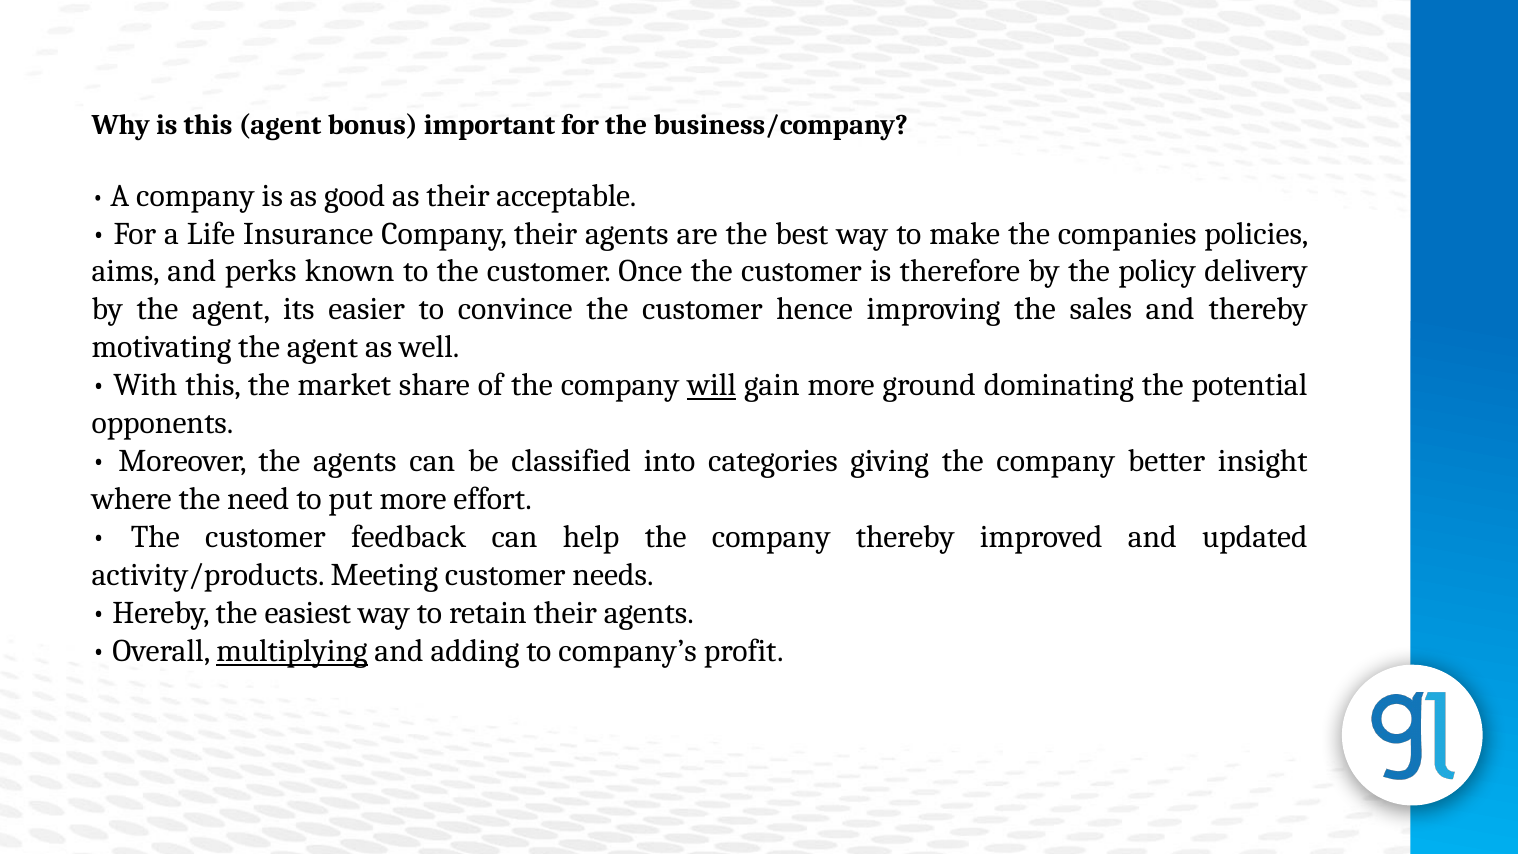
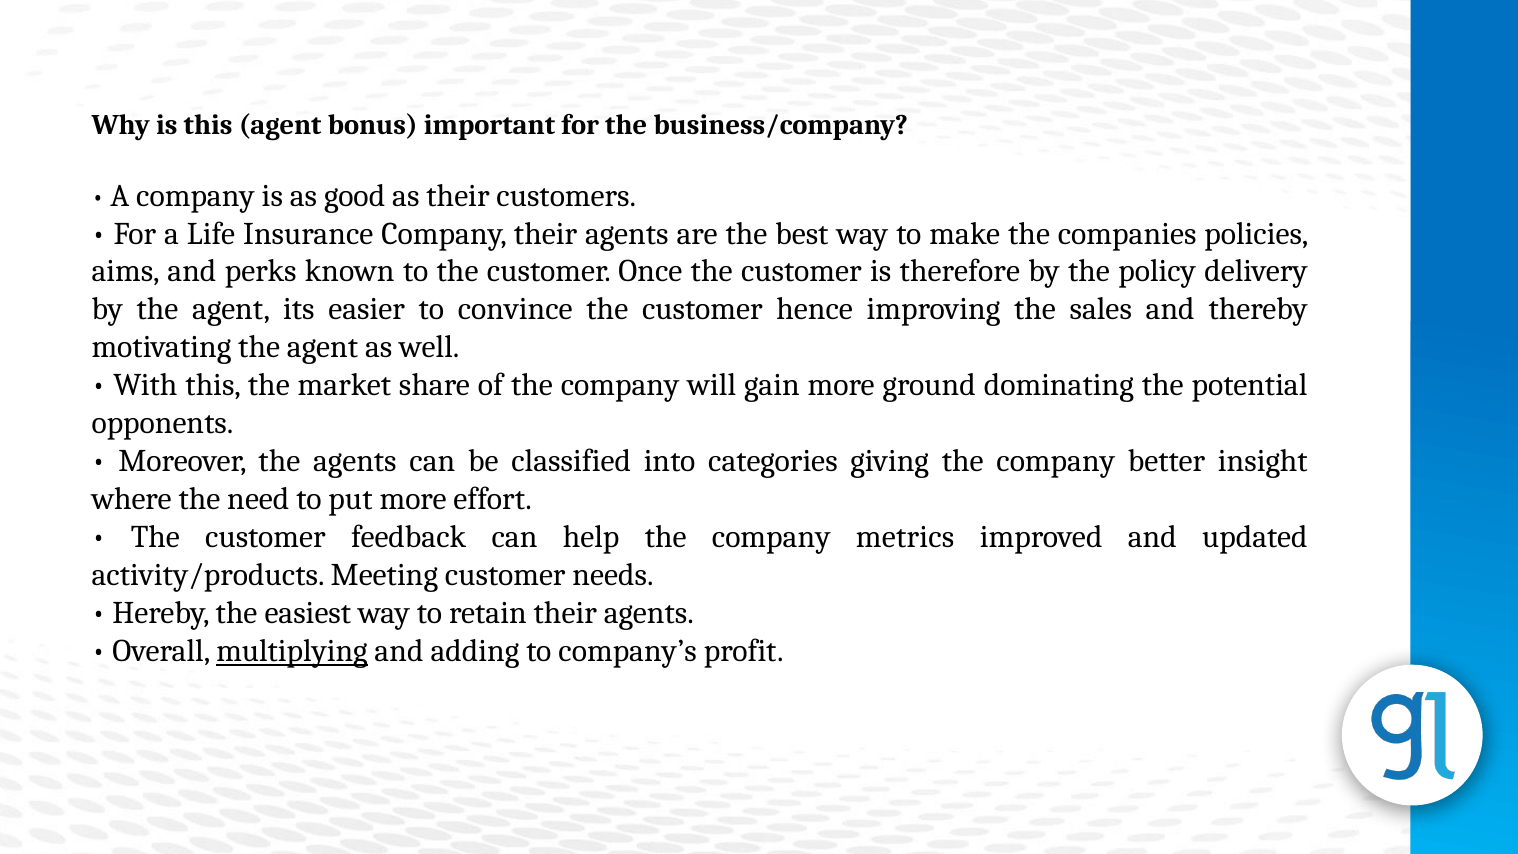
acceptable: acceptable -> customers
will underline: present -> none
company thereby: thereby -> metrics
